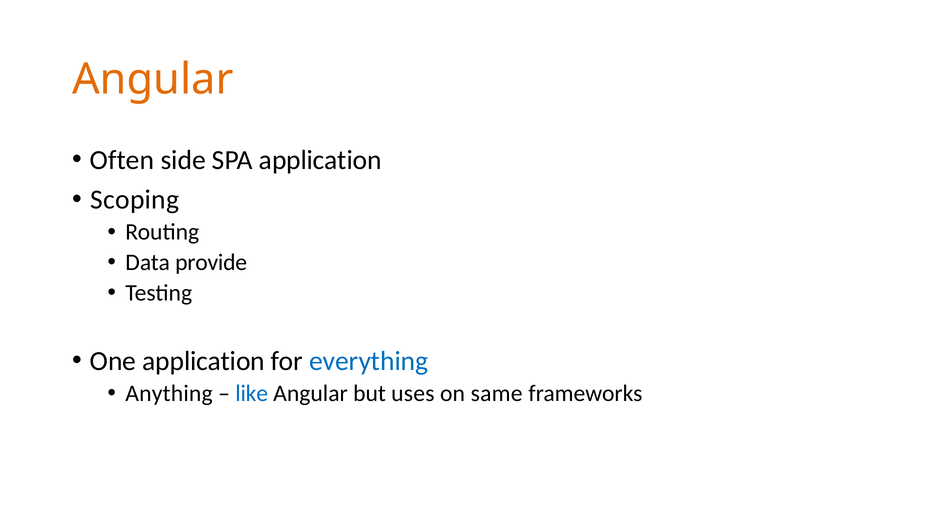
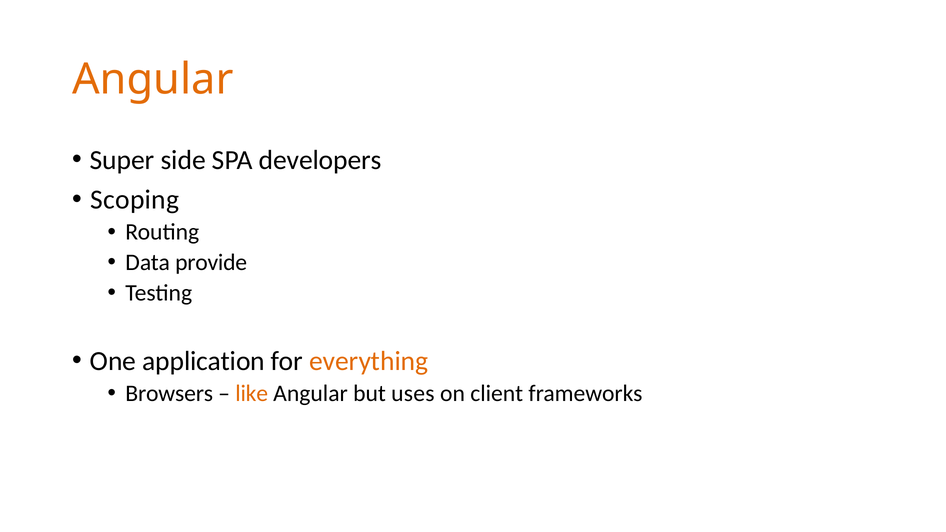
Often: Often -> Super
SPA application: application -> developers
everything colour: blue -> orange
Anything: Anything -> Browsers
like colour: blue -> orange
same: same -> client
